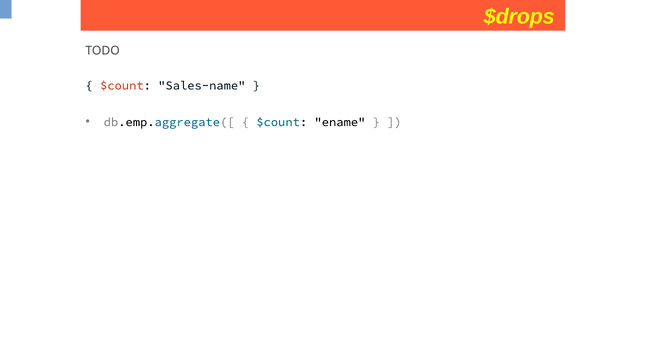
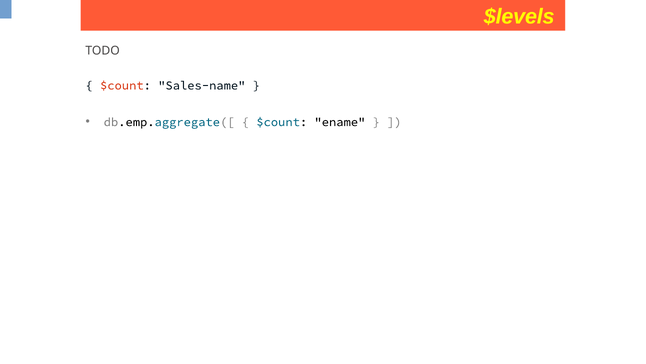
$drops: $drops -> $levels
